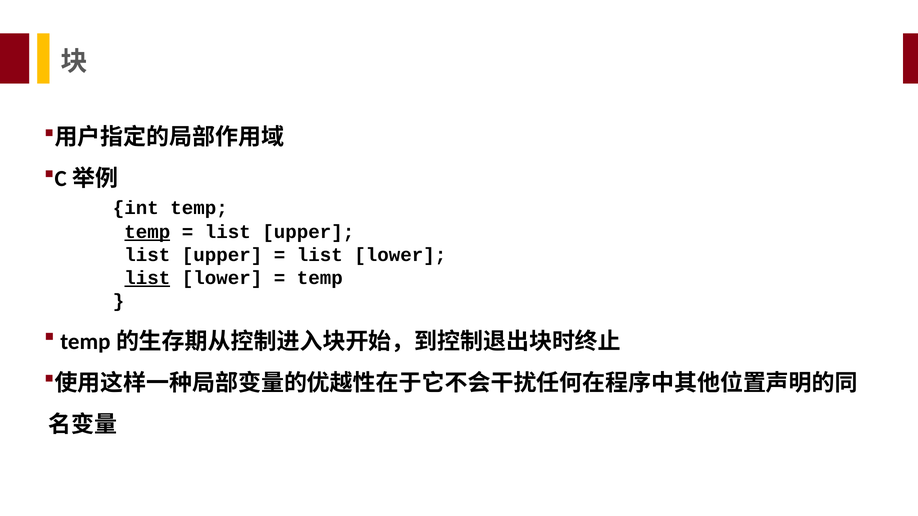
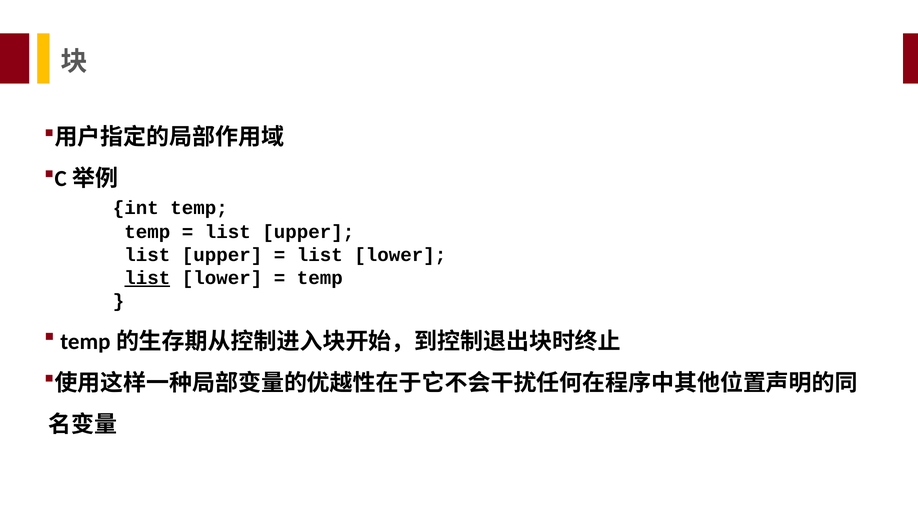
temp at (147, 232) underline: present -> none
